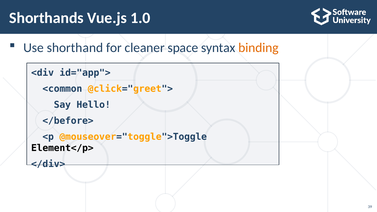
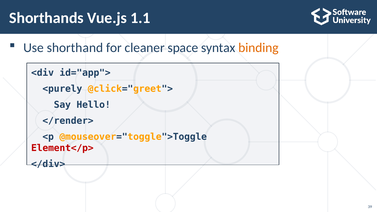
1.0: 1.0 -> 1.1
<common: <common -> <purely
</before>: </before> -> </render>
Element</p> colour: black -> red
